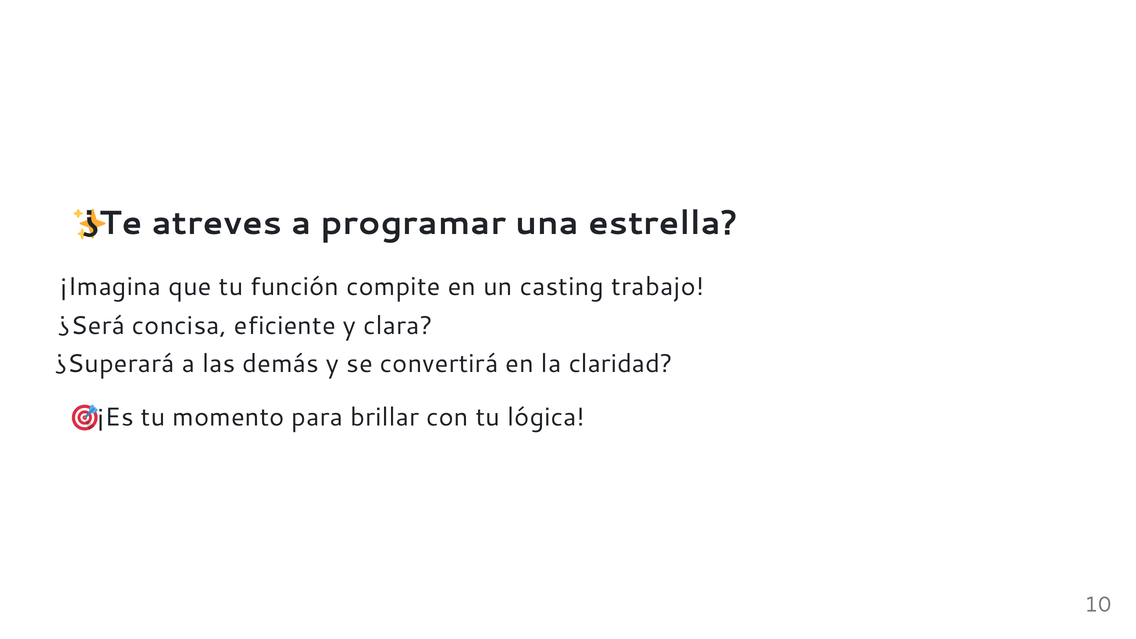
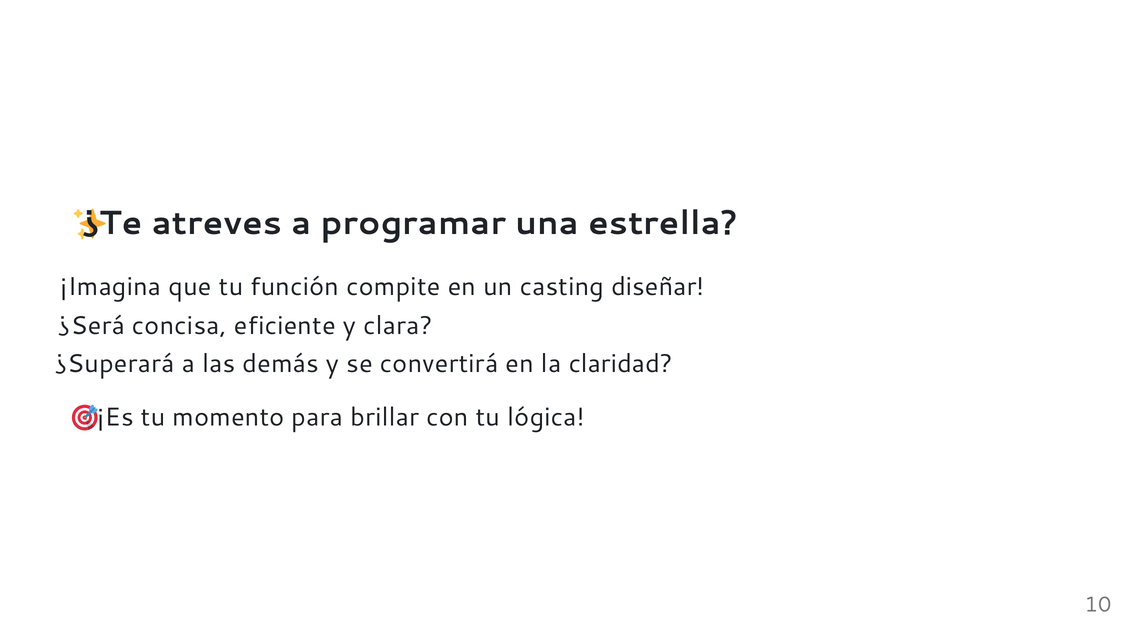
trabajo: trabajo -> diseñar
